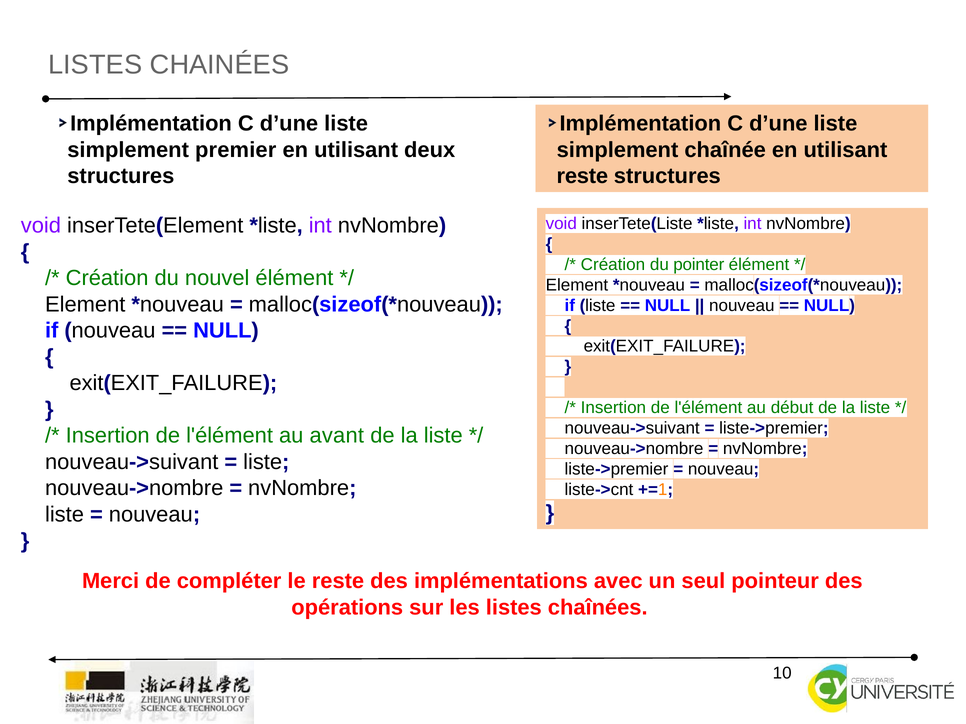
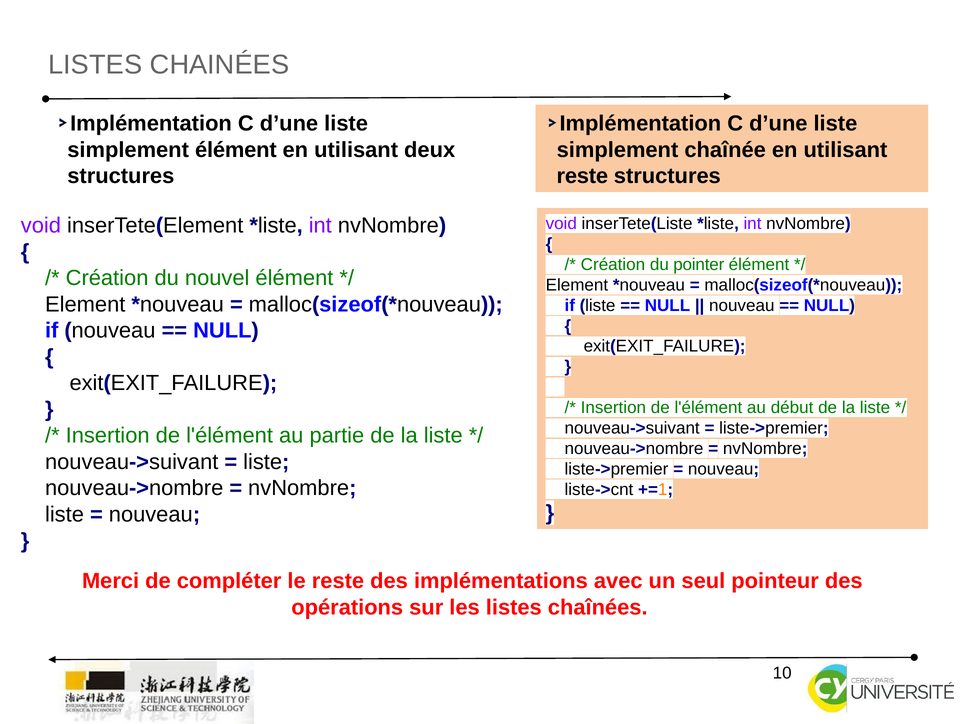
simplement premier: premier -> élément
avant: avant -> partie
